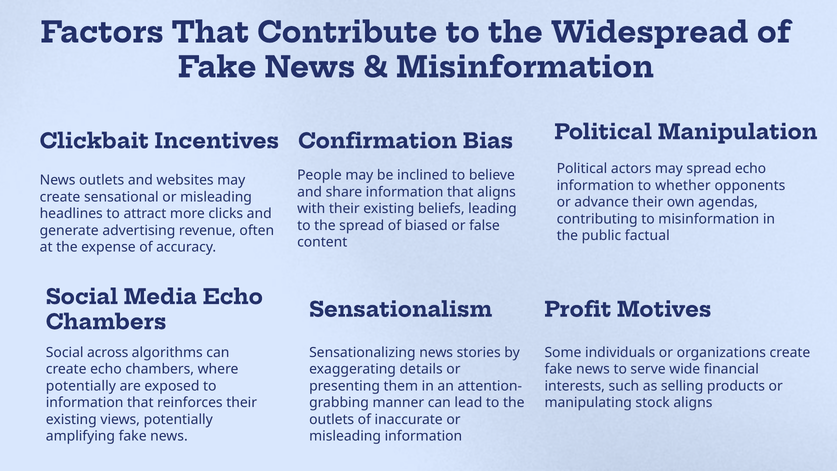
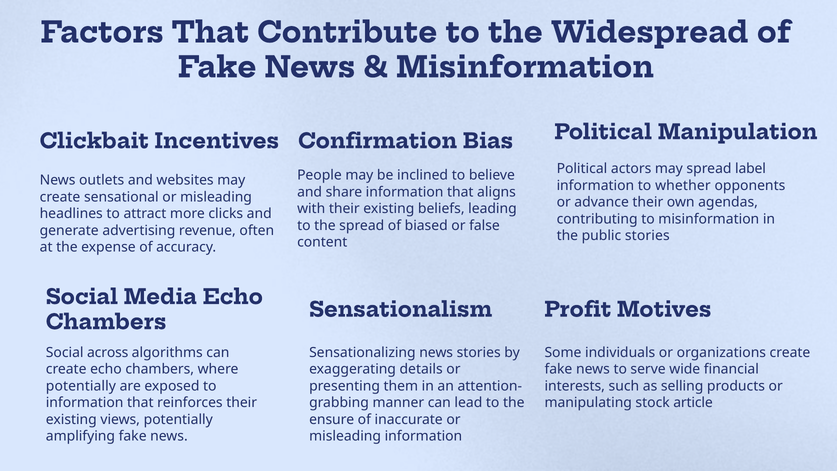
spread echo: echo -> label
public factual: factual -> stories
stock aligns: aligns -> article
outlets at (332, 419): outlets -> ensure
